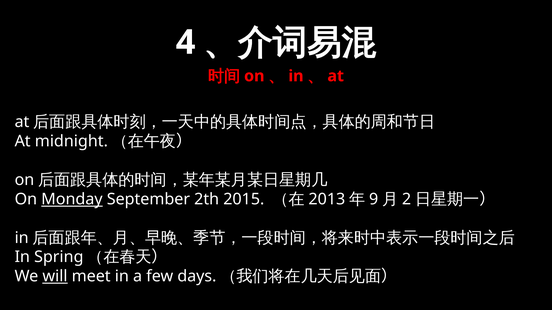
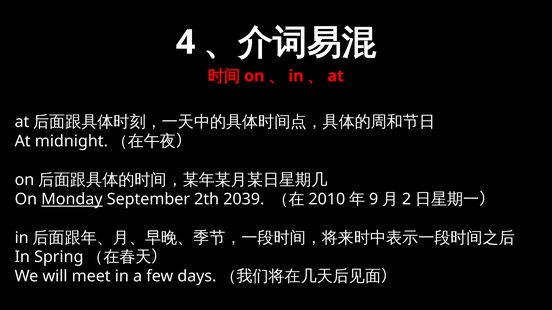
2015: 2015 -> 2039
2013: 2013 -> 2010
will underline: present -> none
